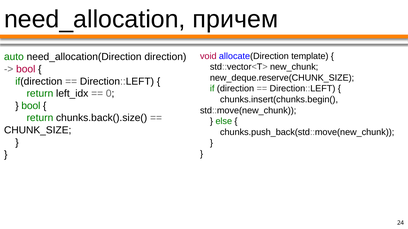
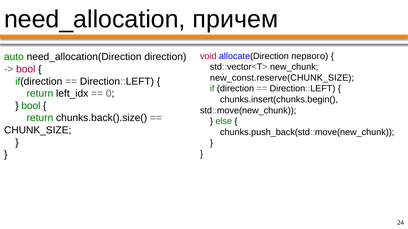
template: template -> первого
new_deque.reserve(CHUNK_SIZE: new_deque.reserve(CHUNK_SIZE -> new_const.reserve(CHUNK_SIZE
